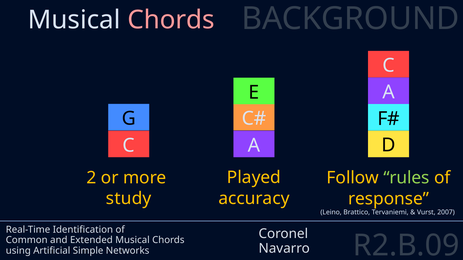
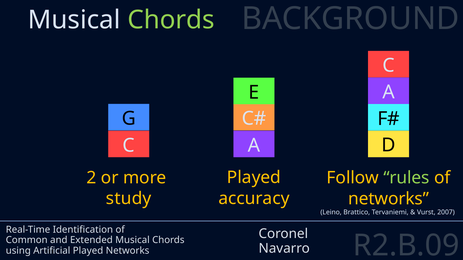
Chords at (171, 20) colour: pink -> light green
response at (389, 199): response -> networks
Artificial Simple: Simple -> Played
